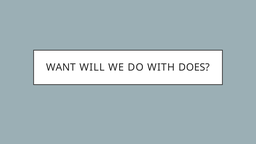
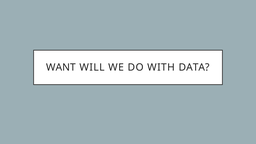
DOES: DOES -> DATA
